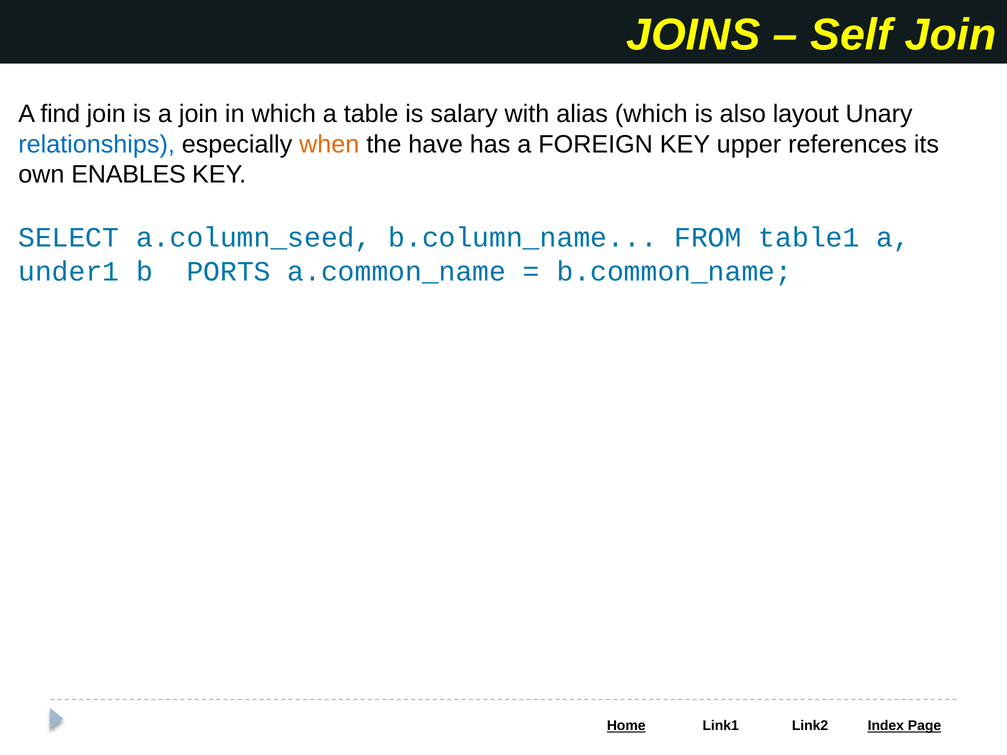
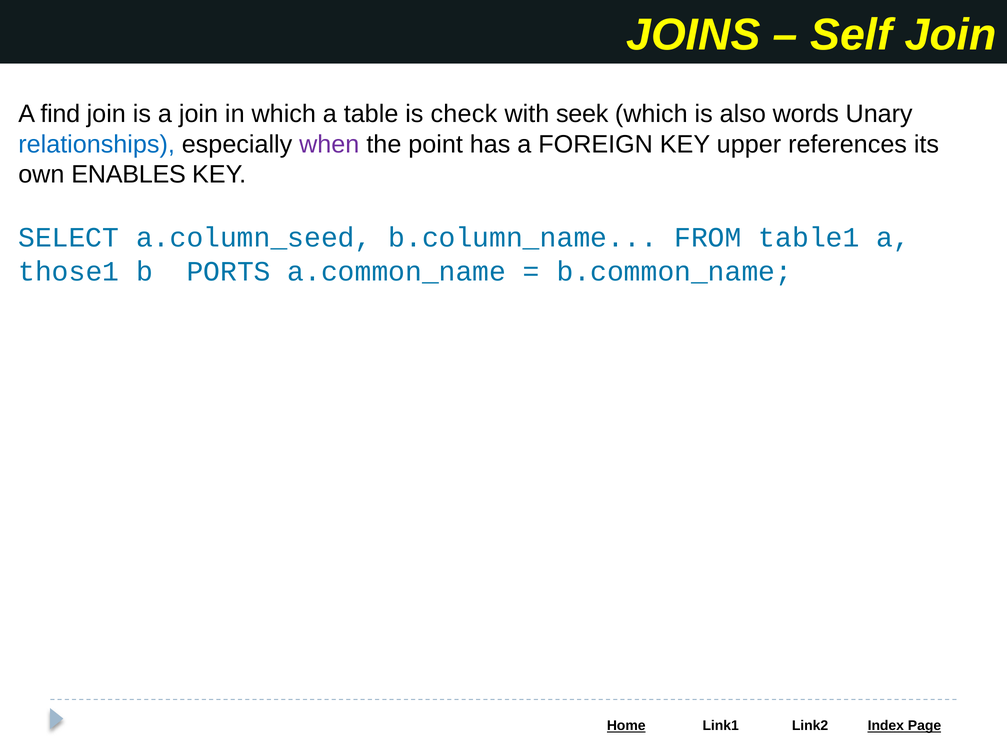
salary: salary -> check
alias: alias -> seek
layout: layout -> words
when colour: orange -> purple
have: have -> point
under1: under1 -> those1
